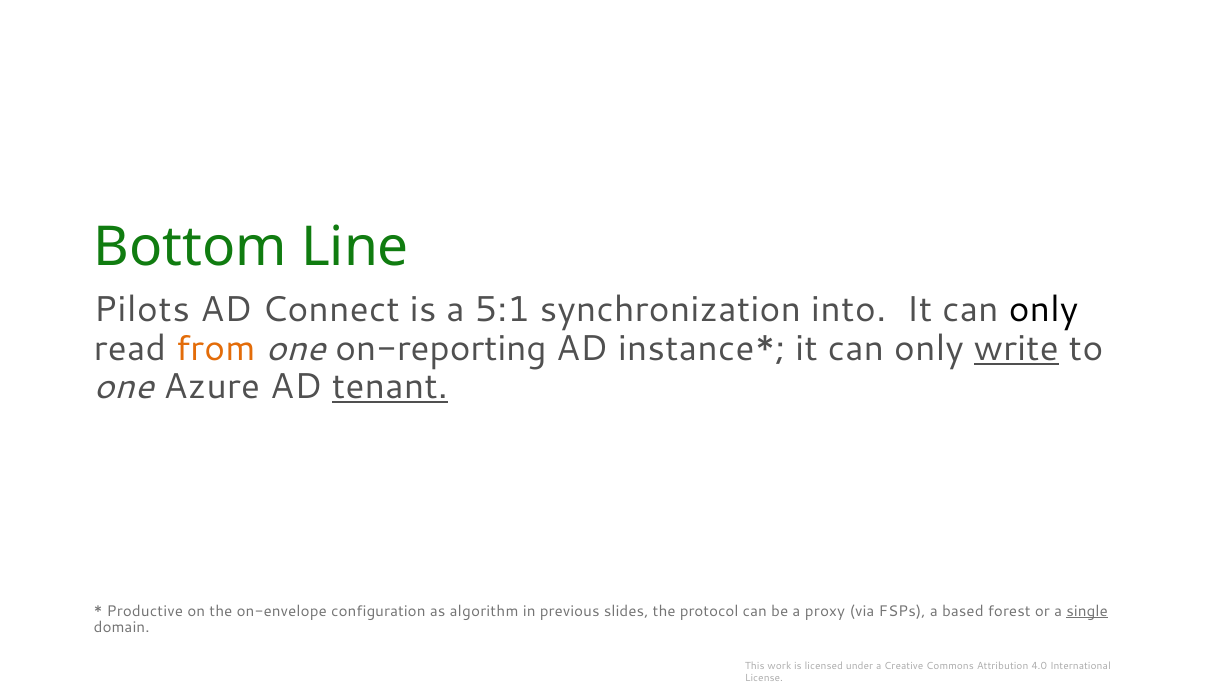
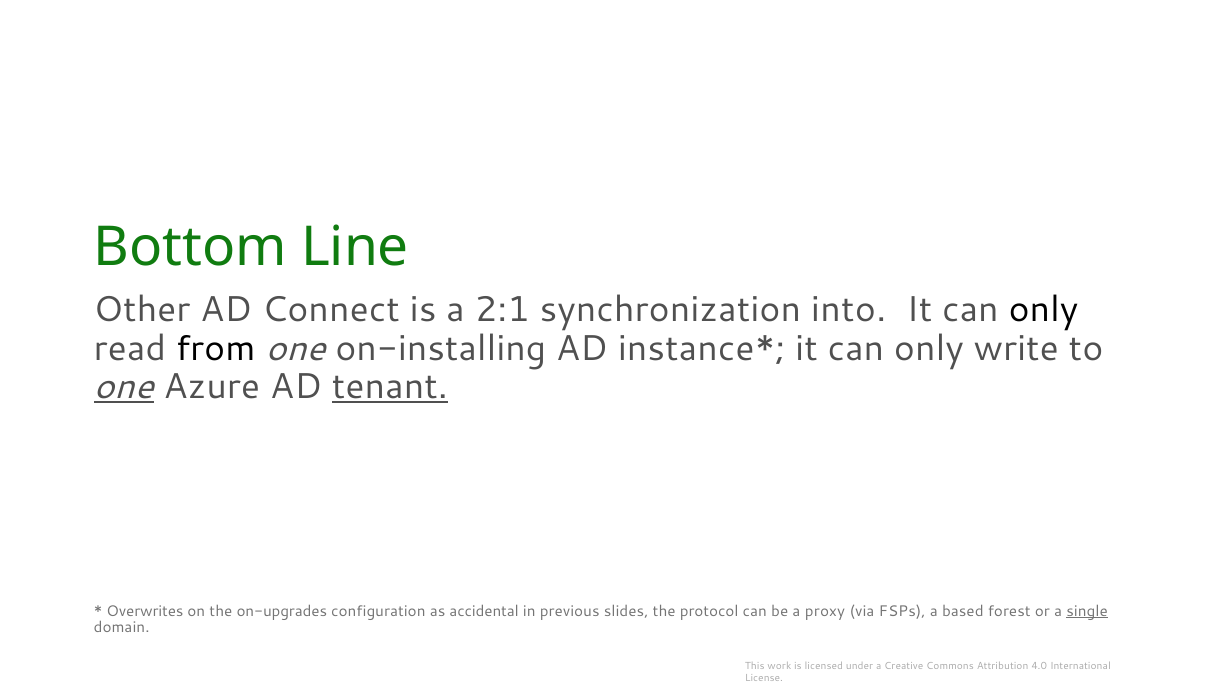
Pilots: Pilots -> Other
5:1: 5:1 -> 2:1
from colour: orange -> black
on-reporting: on-reporting -> on-installing
write underline: present -> none
one at (124, 387) underline: none -> present
Productive: Productive -> Overwrites
on-envelope: on-envelope -> on-upgrades
algorithm: algorithm -> accidental
